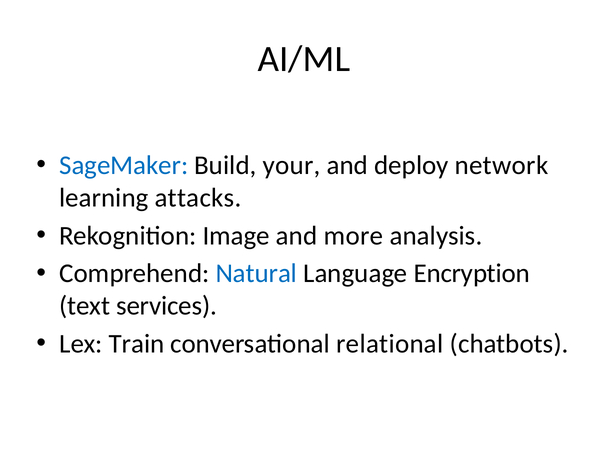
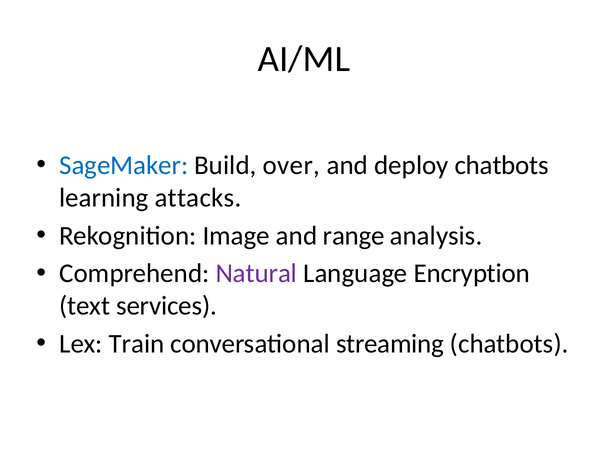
your: your -> over
deploy network: network -> chatbots
more: more -> range
Natural colour: blue -> purple
relational: relational -> streaming
